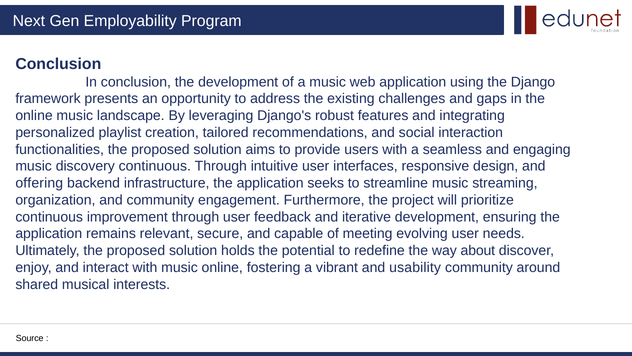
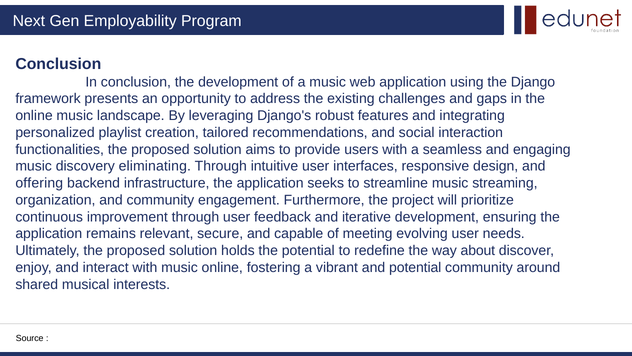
discovery continuous: continuous -> eliminating
and usability: usability -> potential
